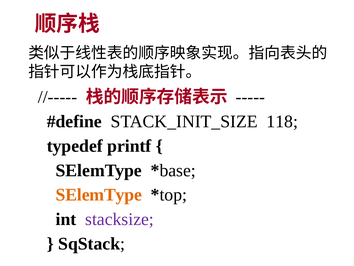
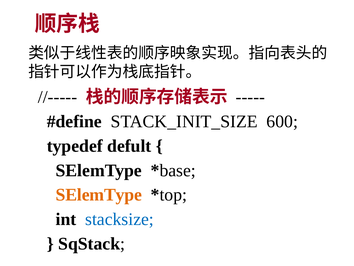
118: 118 -> 600
printf: printf -> defult
stacksize colour: purple -> blue
